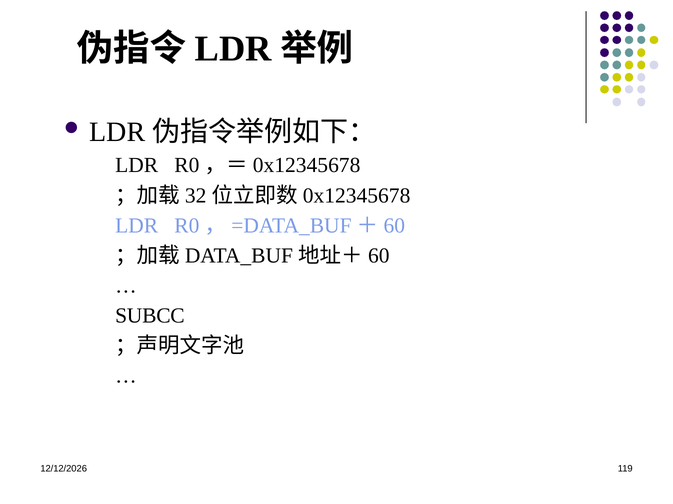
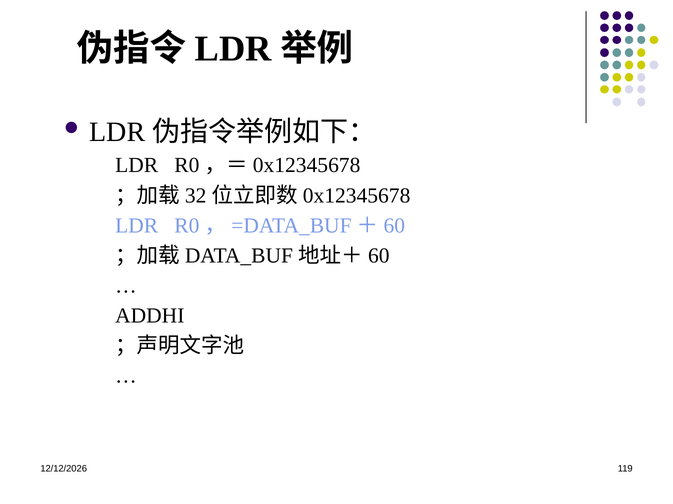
SUBCC: SUBCC -> ADDHI
